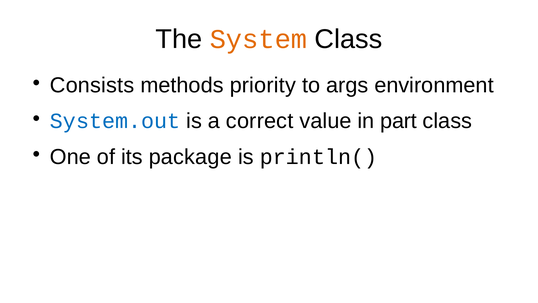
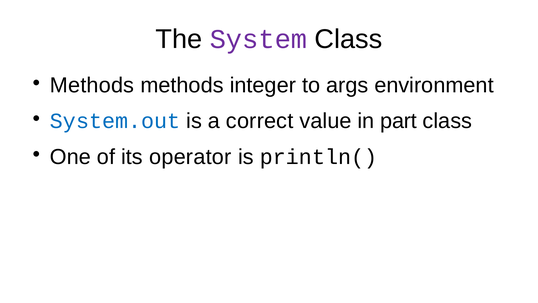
System colour: orange -> purple
Consists at (92, 85): Consists -> Methods
priority: priority -> integer
package: package -> operator
